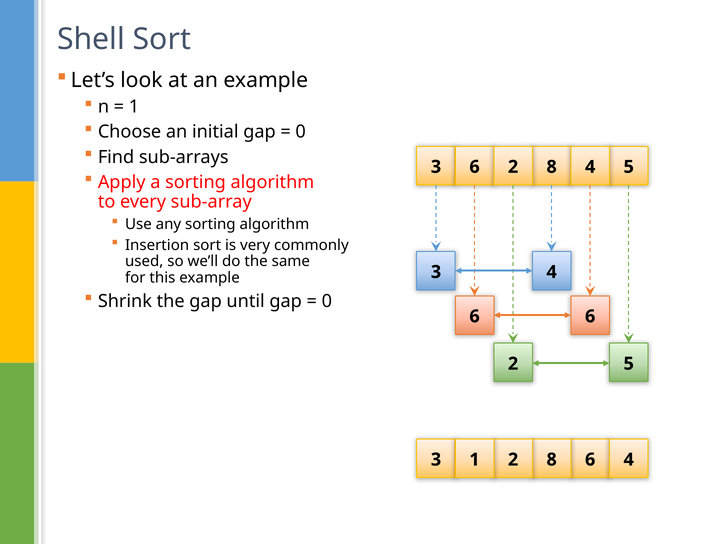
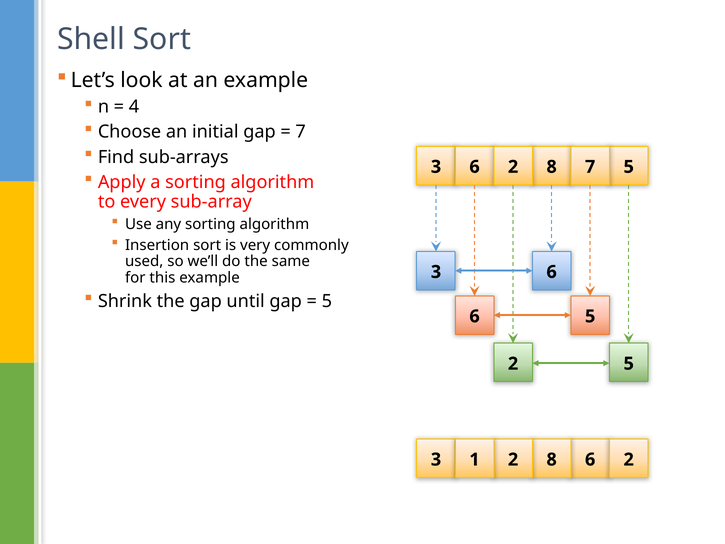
1 at (134, 107): 1 -> 4
0 at (301, 132): 0 -> 7
2 4: 4 -> 7
4 at (552, 272): 4 -> 6
0 at (327, 301): 0 -> 5
6 at (590, 316): 6 -> 5
6 4: 4 -> 2
